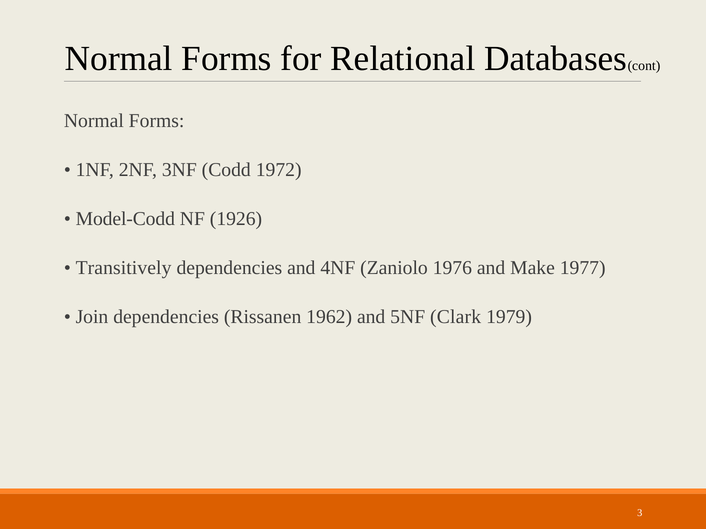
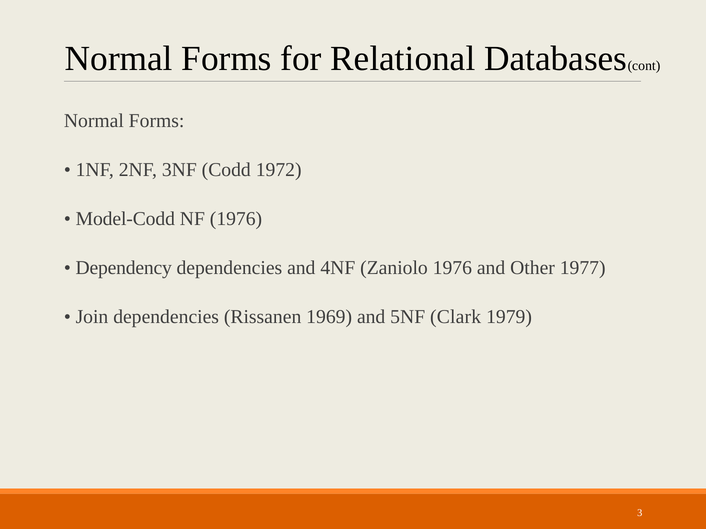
NF 1926: 1926 -> 1976
Transitively: Transitively -> Dependency
Make: Make -> Other
1962: 1962 -> 1969
